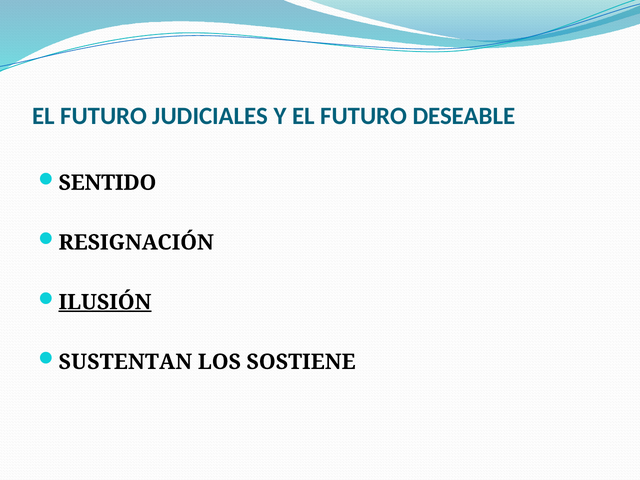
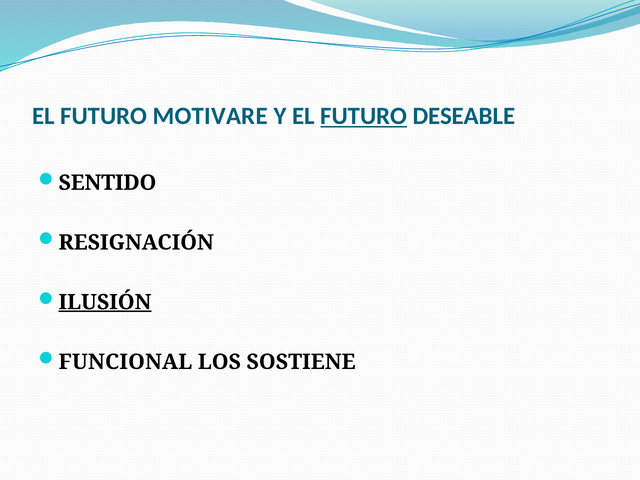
JUDICIALES: JUDICIALES -> MOTIVARE
FUTURO at (364, 116) underline: none -> present
SUSTENTAN: SUSTENTAN -> FUNCIONAL
